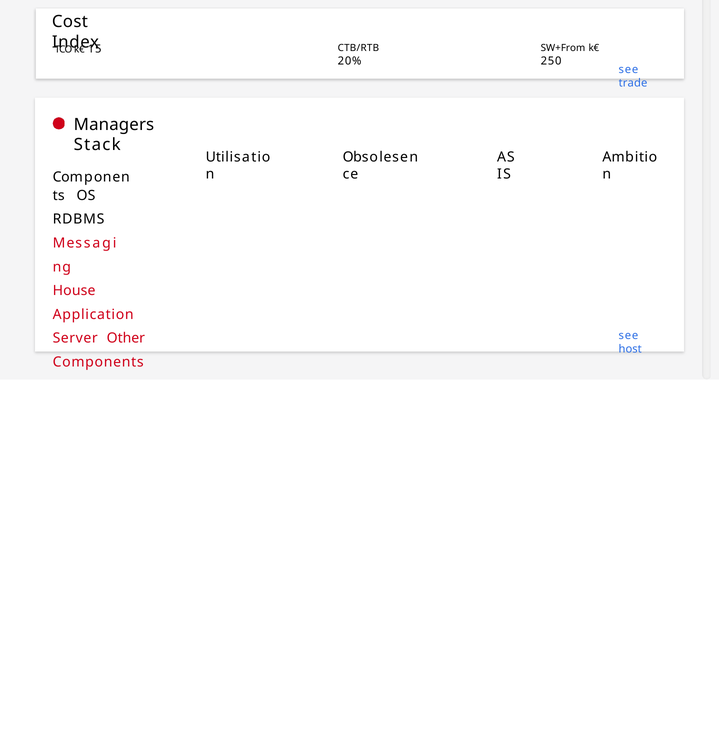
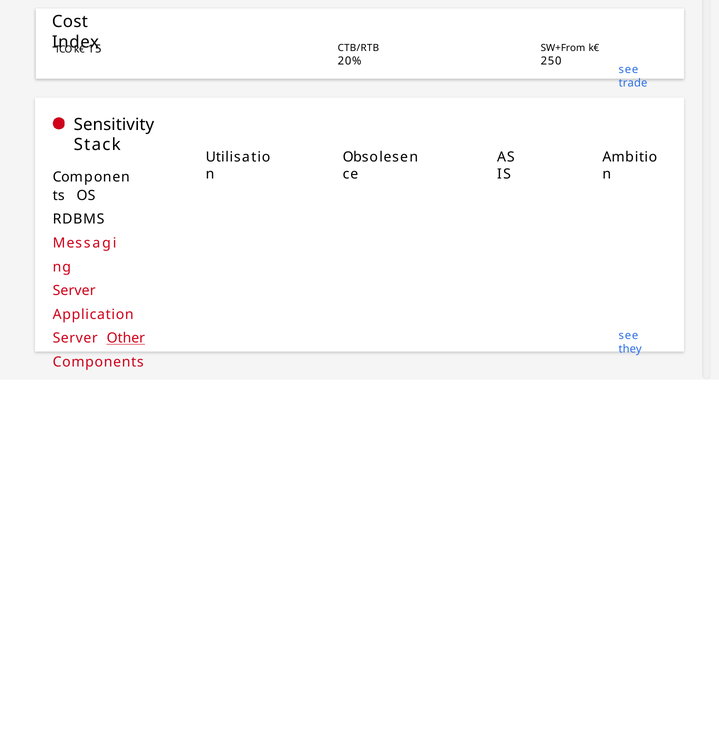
Managers: Managers -> Sensitivity
House at (74, 290): House -> Server
Other underline: none -> present
host: host -> they
